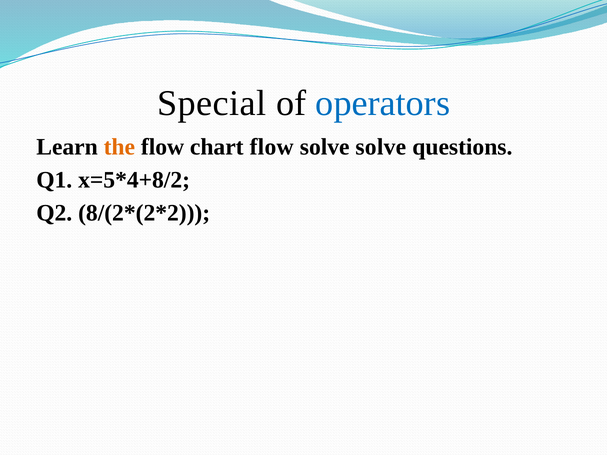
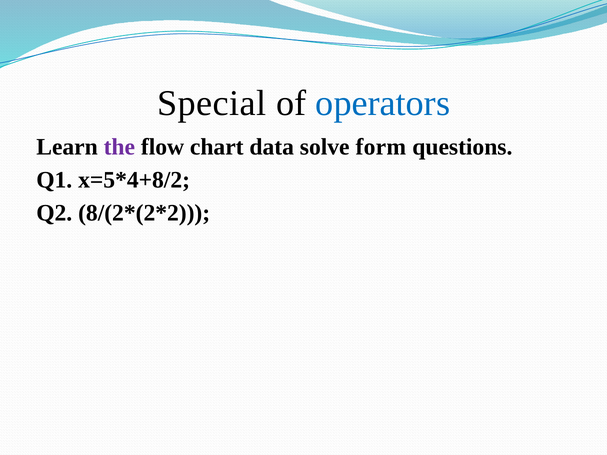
the colour: orange -> purple
chart flow: flow -> data
solve solve: solve -> form
